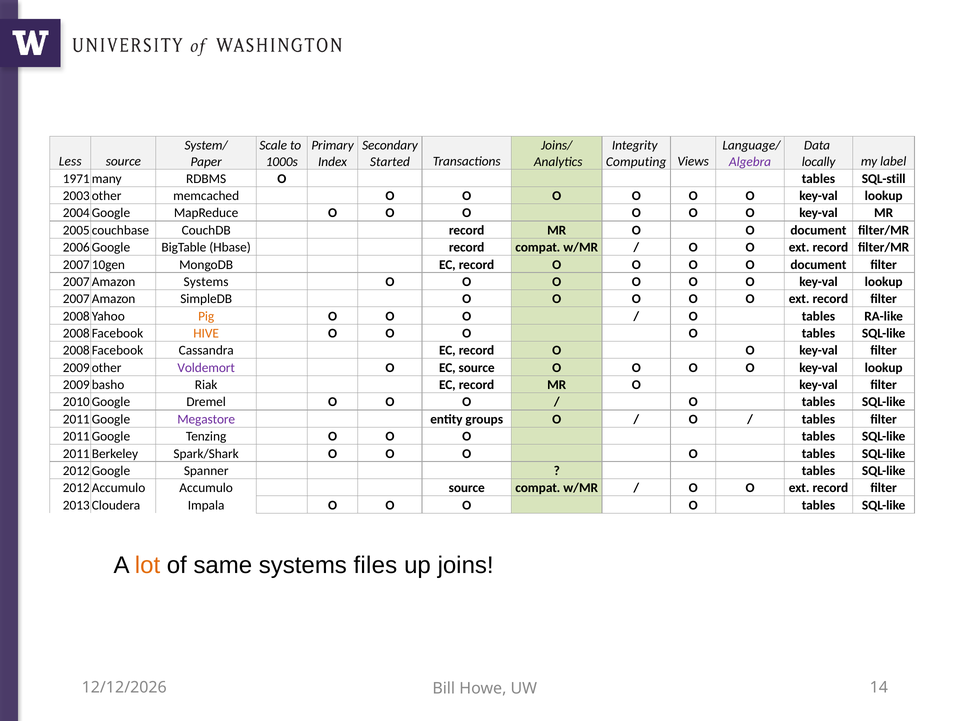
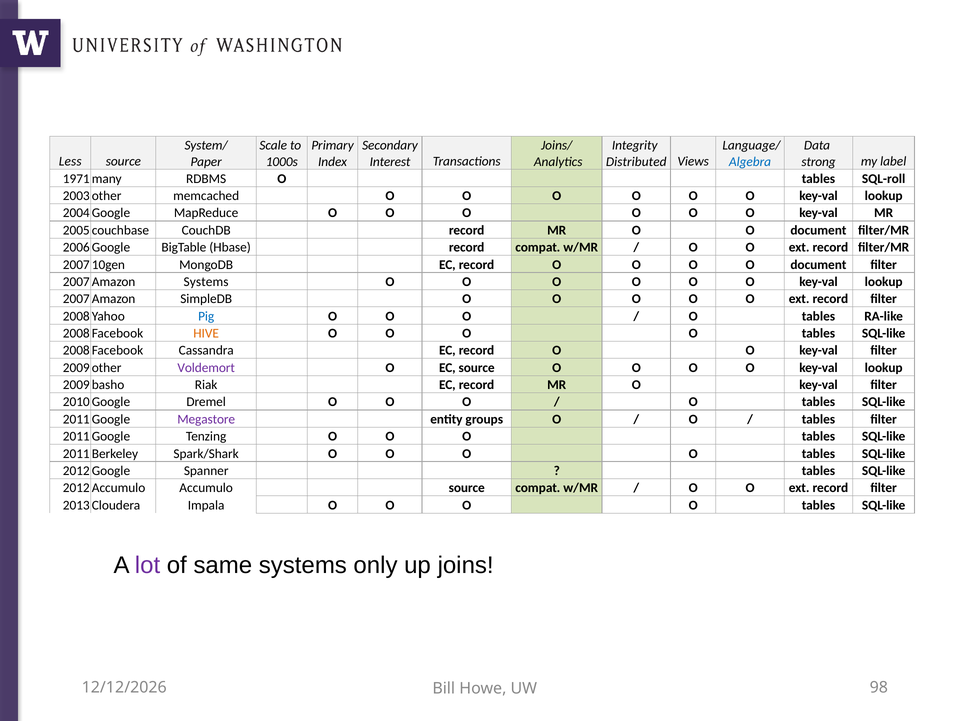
Started: Started -> Interest
Computing: Computing -> Distributed
Algebra colour: purple -> blue
locally: locally -> strong
SQL-still: SQL-still -> SQL-roll
Pig colour: orange -> blue
lot colour: orange -> purple
files: files -> only
14: 14 -> 98
